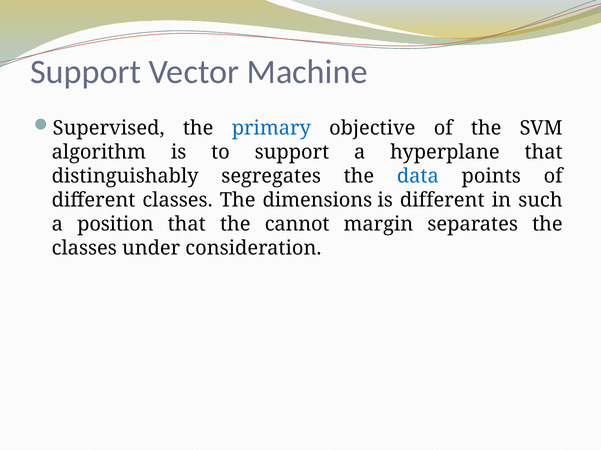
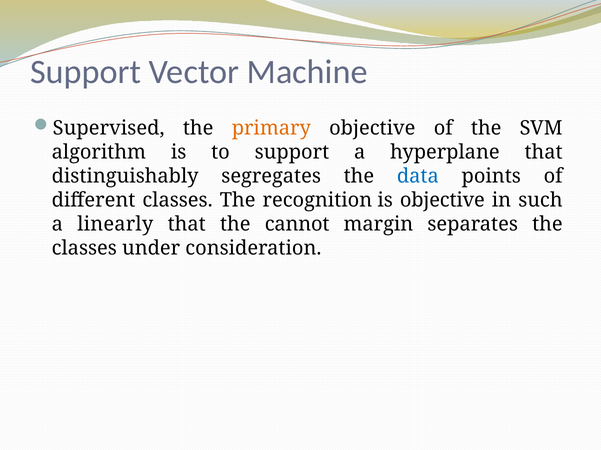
primary colour: blue -> orange
dimensions: dimensions -> recognition
is different: different -> objective
position: position -> linearly
